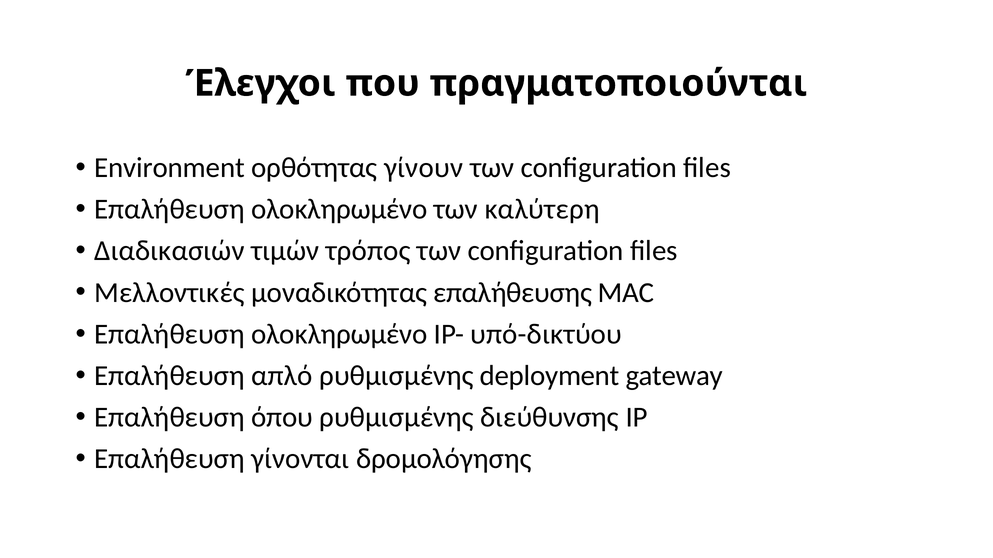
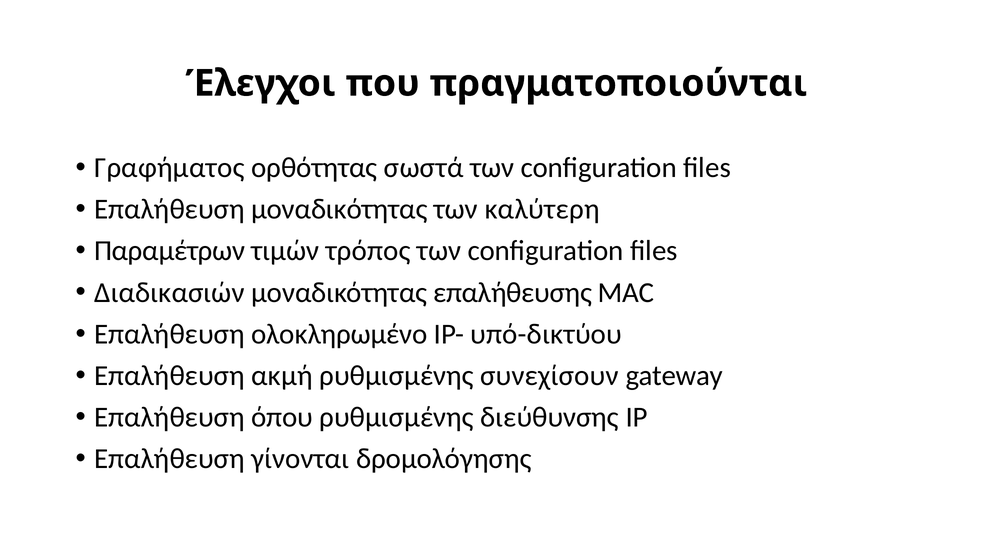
Environment: Environment -> Γραφήματος
γίνουν: γίνουν -> σωστά
ολοκληρωμένο at (339, 210): ολοκληρωμένο -> μοναδικότητας
Διαδικασιών: Διαδικασιών -> Παραμέτρων
Μελλοντικές: Μελλοντικές -> Διαδικασιών
απλό: απλό -> ακμή
deployment: deployment -> συνεχίσουν
